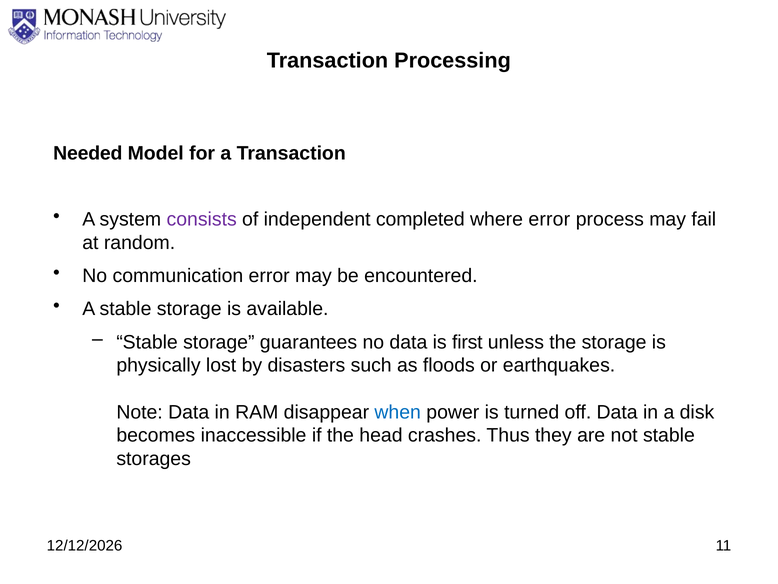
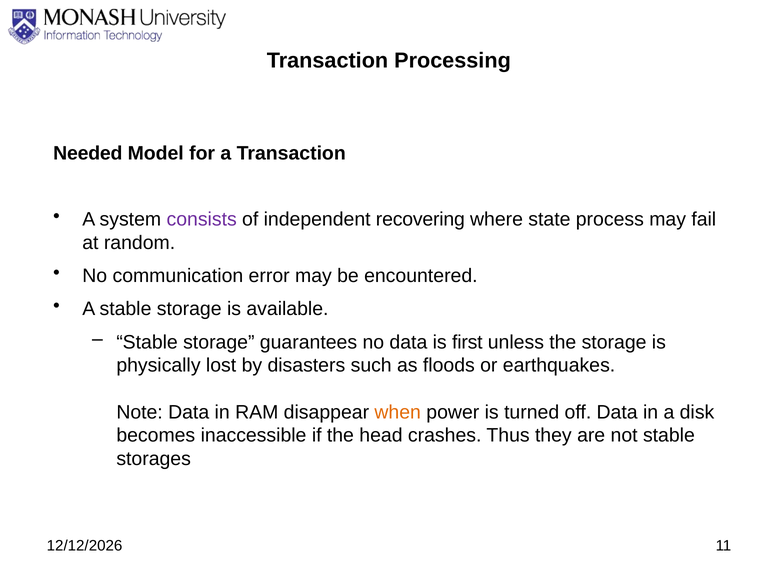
completed: completed -> recovering
where error: error -> state
when colour: blue -> orange
